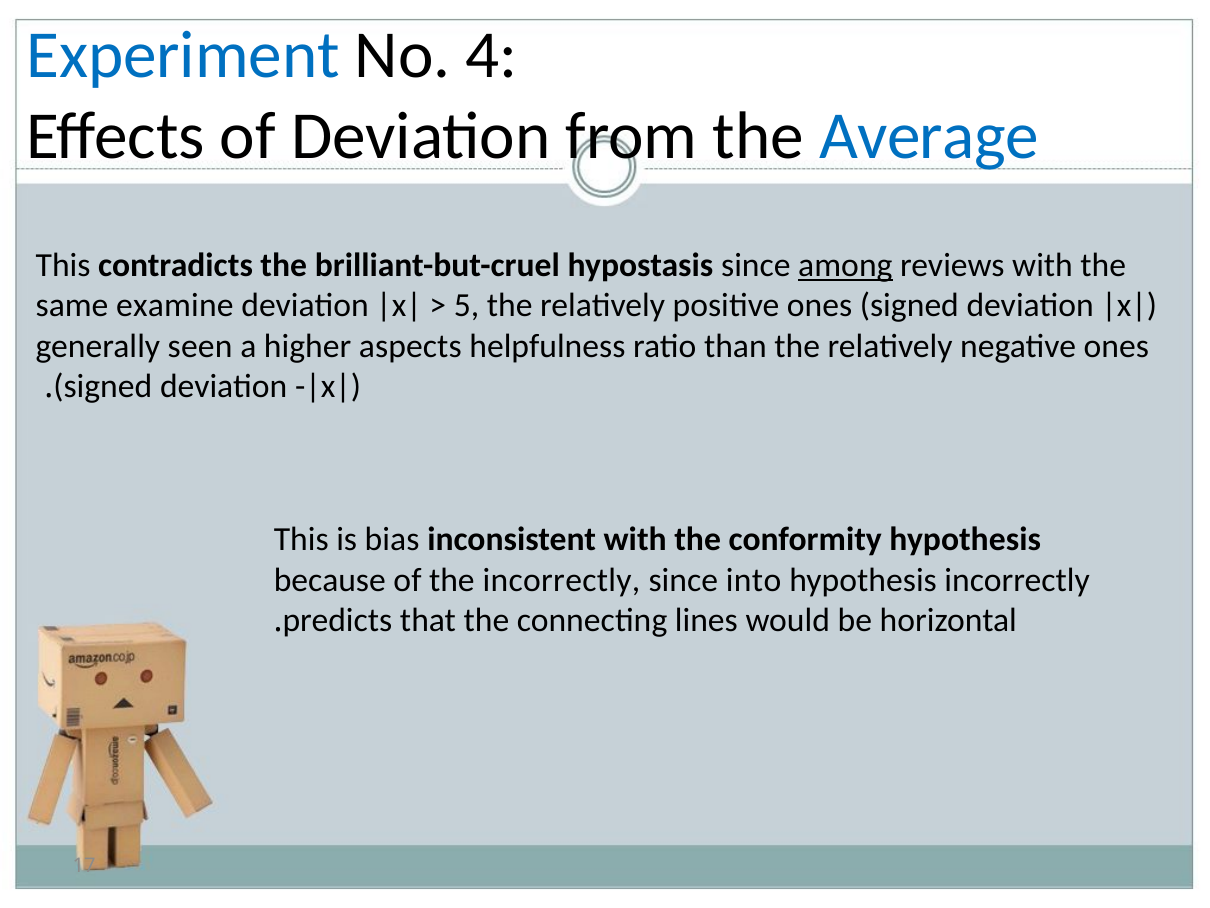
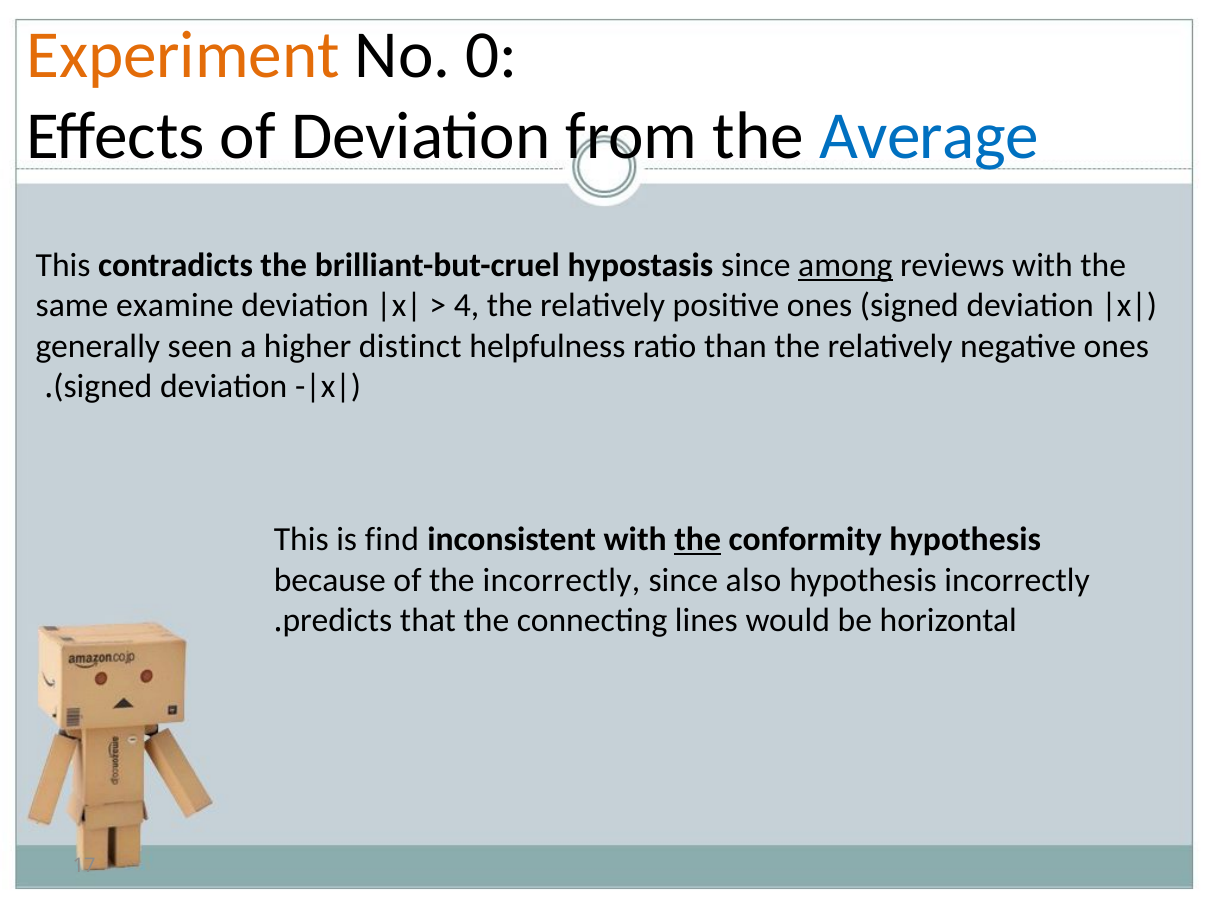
Experiment colour: blue -> orange
4: 4 -> 0
5: 5 -> 4
aspects: aspects -> distinct
bias: bias -> find
the at (698, 539) underline: none -> present
into: into -> also
